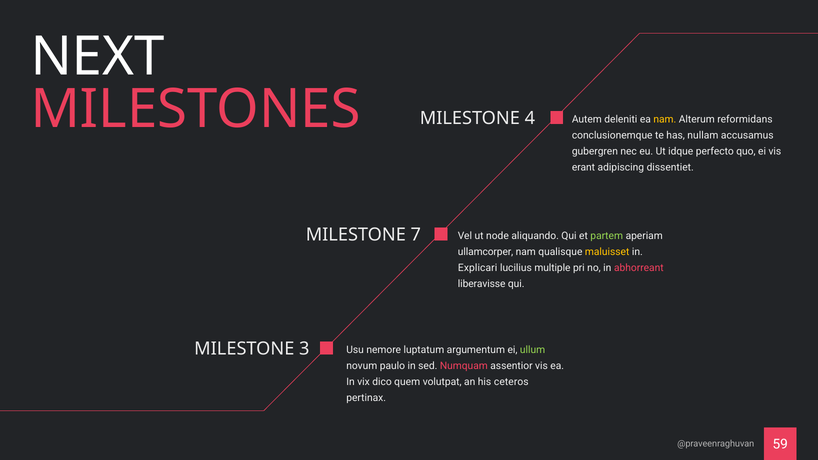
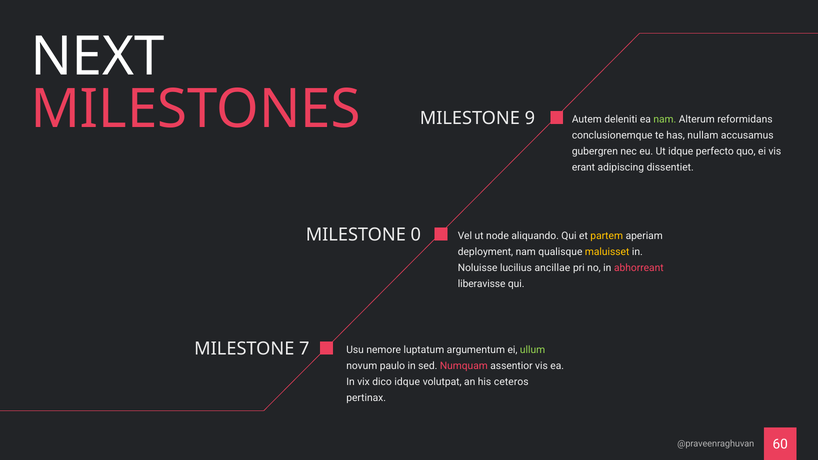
4: 4 -> 9
nam at (665, 119) colour: yellow -> light green
7: 7 -> 0
partem colour: light green -> yellow
ullamcorper: ullamcorper -> deployment
Explicari: Explicari -> Noluisse
multiple: multiple -> ancillae
3: 3 -> 7
dico quem: quem -> idque
59: 59 -> 60
